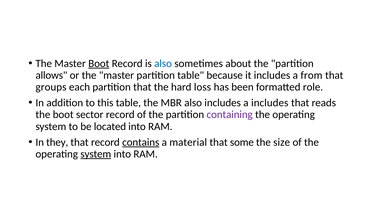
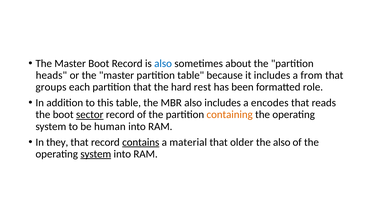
Boot at (99, 63) underline: present -> none
allows: allows -> heads
loss: loss -> rest
a includes: includes -> encodes
sector underline: none -> present
containing colour: purple -> orange
located: located -> human
some: some -> older
the size: size -> also
